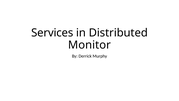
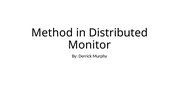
Services: Services -> Method
